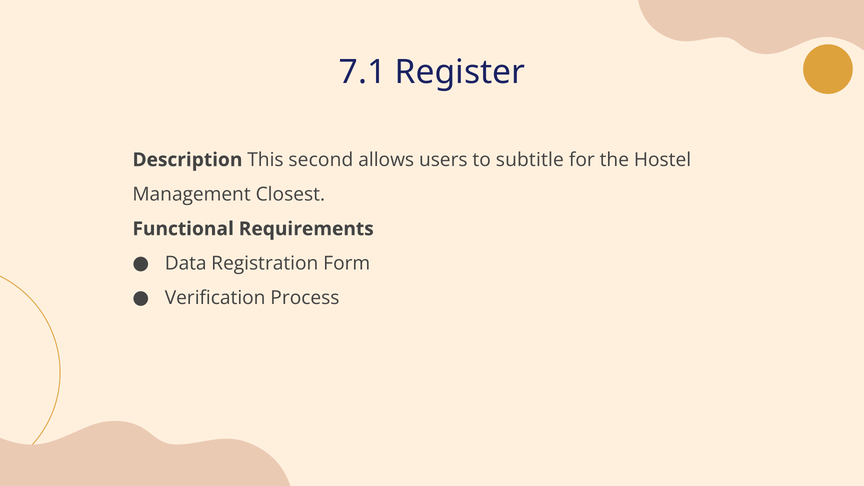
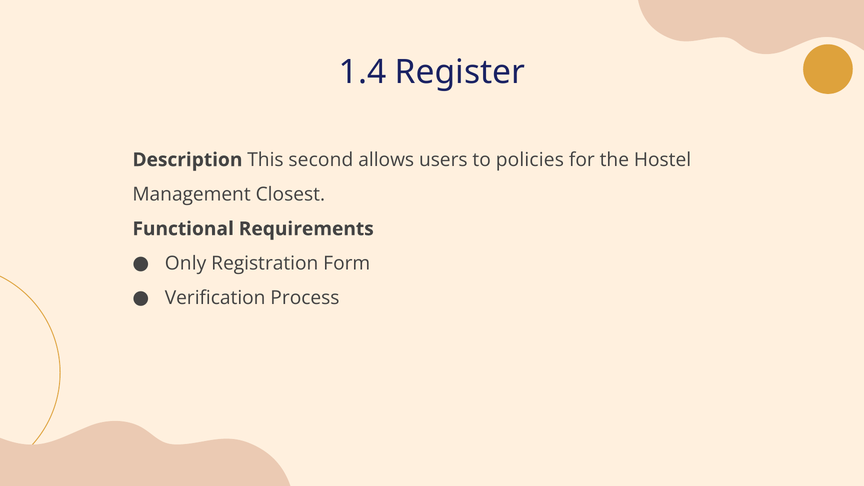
7.1: 7.1 -> 1.4
subtitle: subtitle -> policies
Data: Data -> Only
